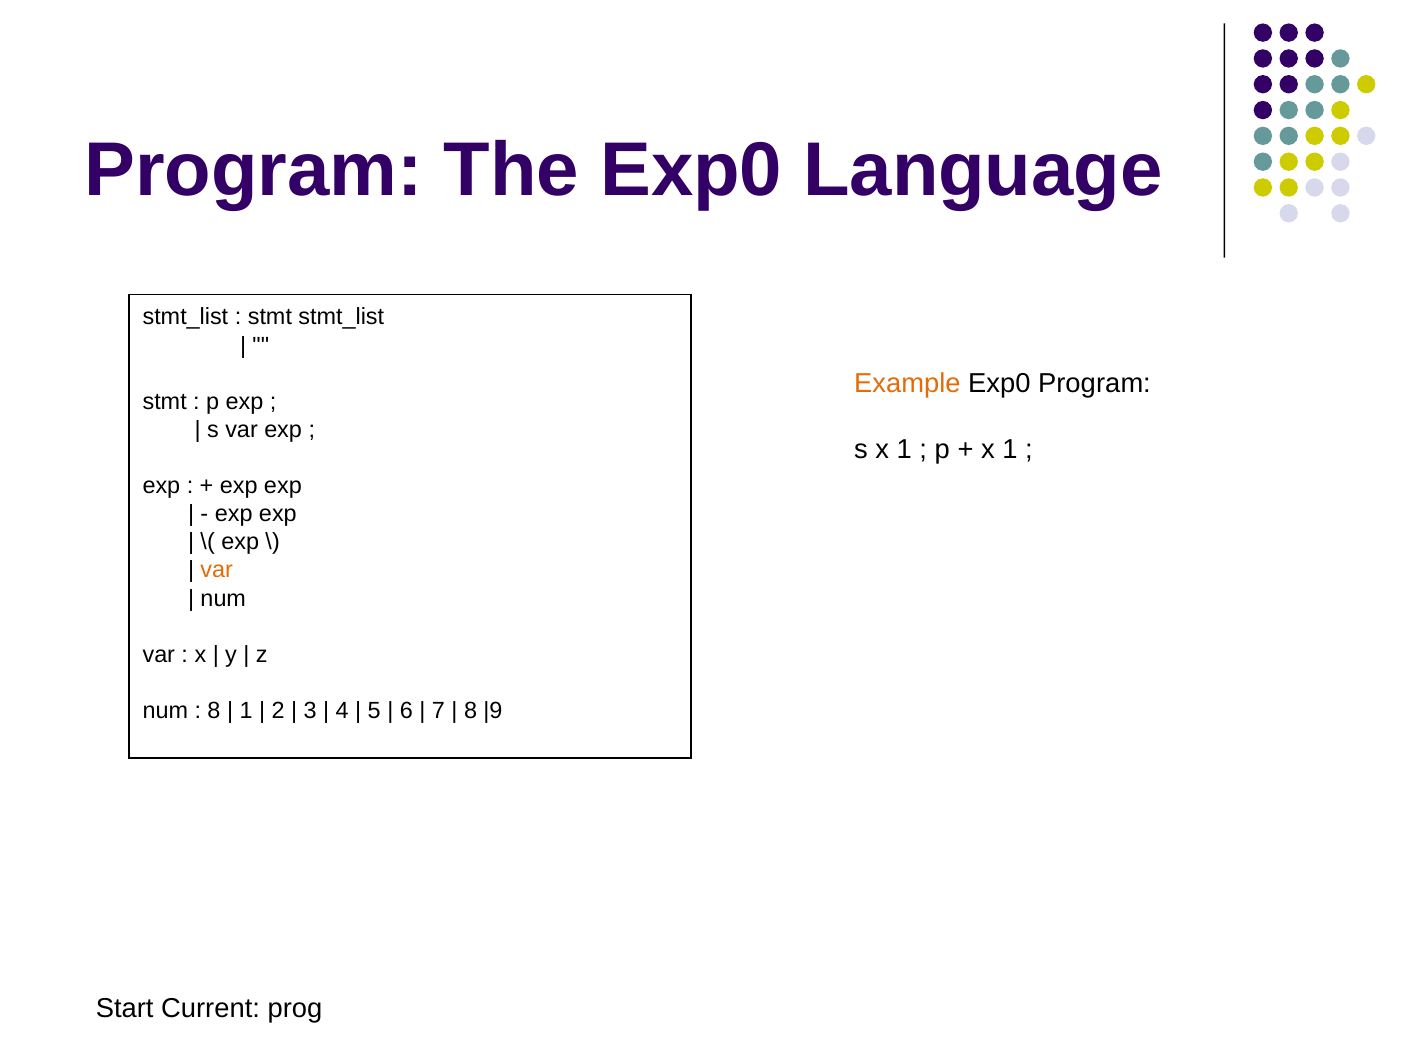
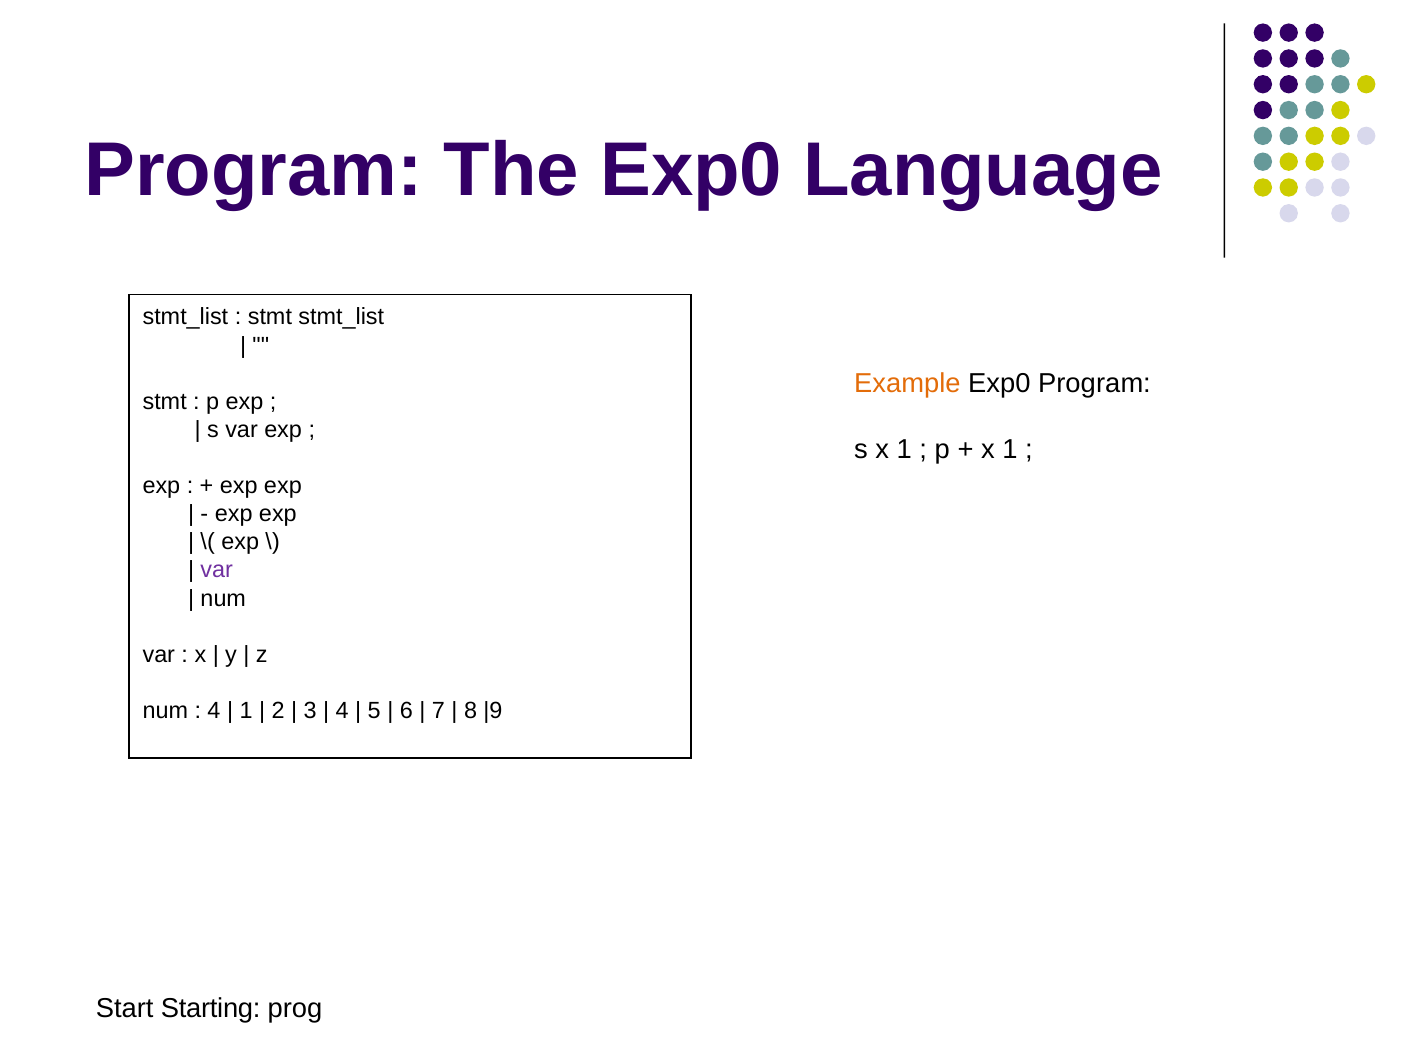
var at (217, 571) colour: orange -> purple
8 at (214, 711): 8 -> 4
Current: Current -> Starting
